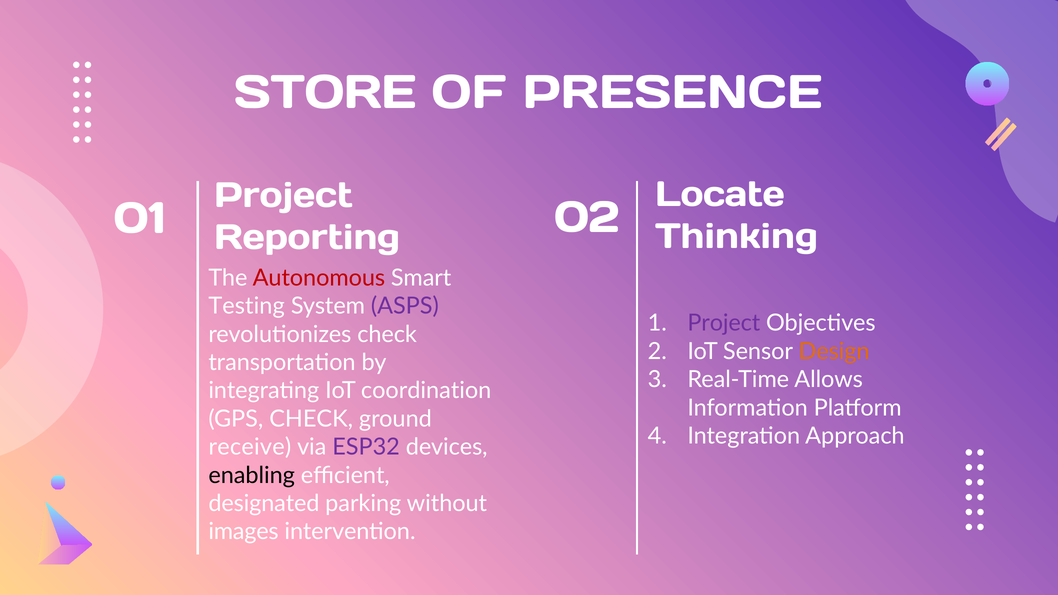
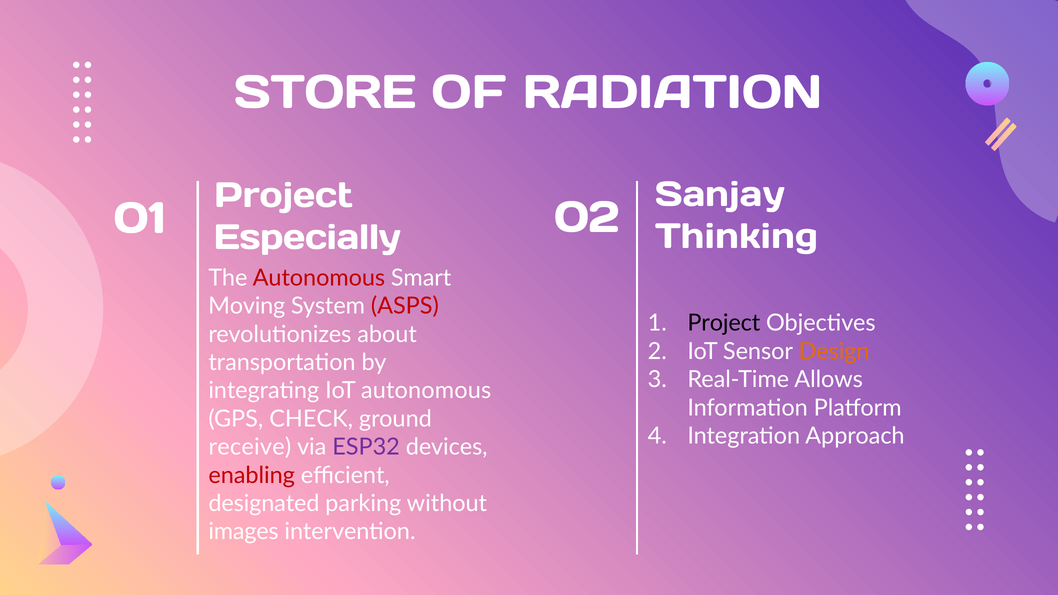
PRESENCE: PRESENCE -> RADIATION
Locate: Locate -> Sanjay
Reporting: Reporting -> Especially
Testing: Testing -> Moving
ASPS colour: purple -> red
Project at (724, 323) colour: purple -> black
revolutionizes check: check -> about
IoT coordination: coordination -> autonomous
enabling colour: black -> red
